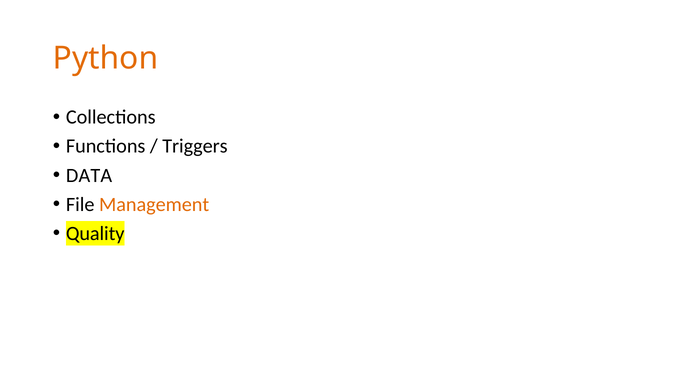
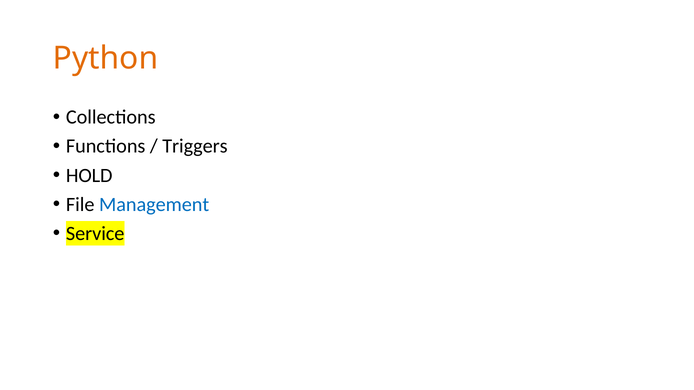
DATA: DATA -> HOLD
Management colour: orange -> blue
Quality: Quality -> Service
